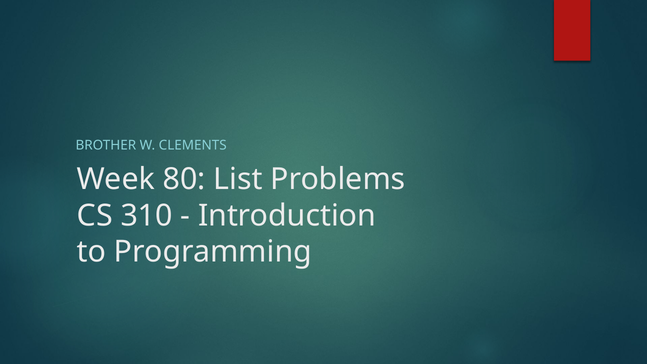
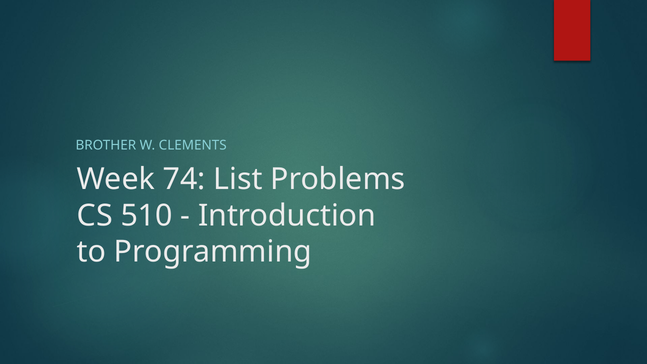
80: 80 -> 74
310: 310 -> 510
